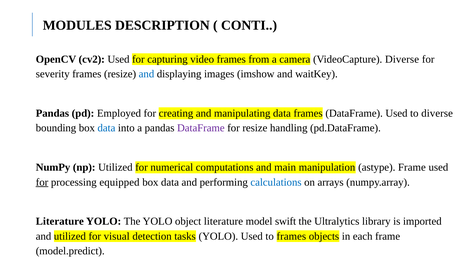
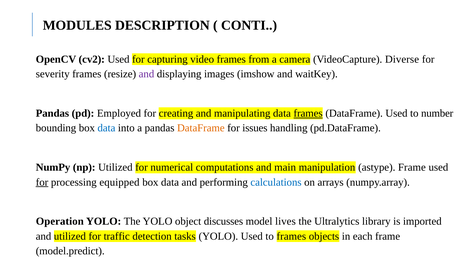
and at (146, 74) colour: blue -> purple
frames at (308, 113) underline: none -> present
to diverse: diverse -> number
DataFrame at (201, 128) colour: purple -> orange
for resize: resize -> issues
Literature at (60, 222): Literature -> Operation
object literature: literature -> discusses
swift: swift -> lives
visual: visual -> traffic
